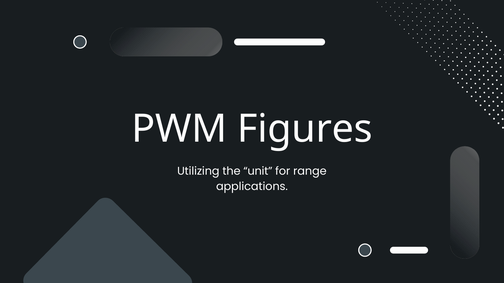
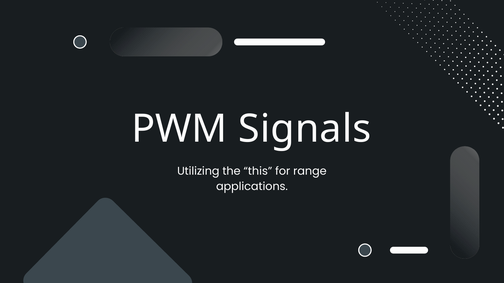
Figures: Figures -> Signals
unit: unit -> this
